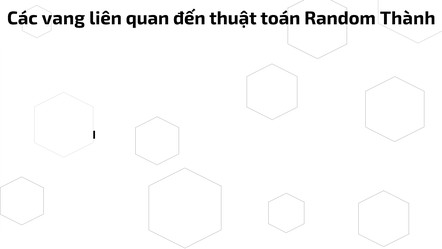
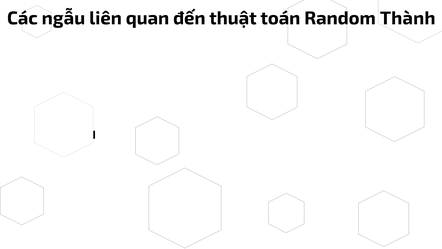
vang: vang -> ngẫu
